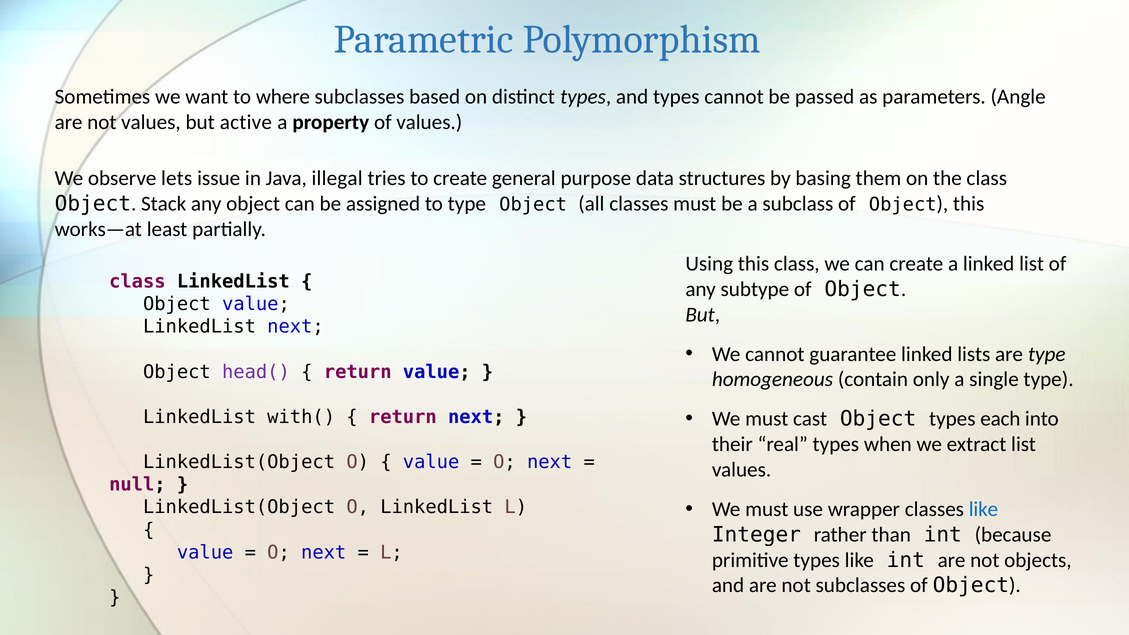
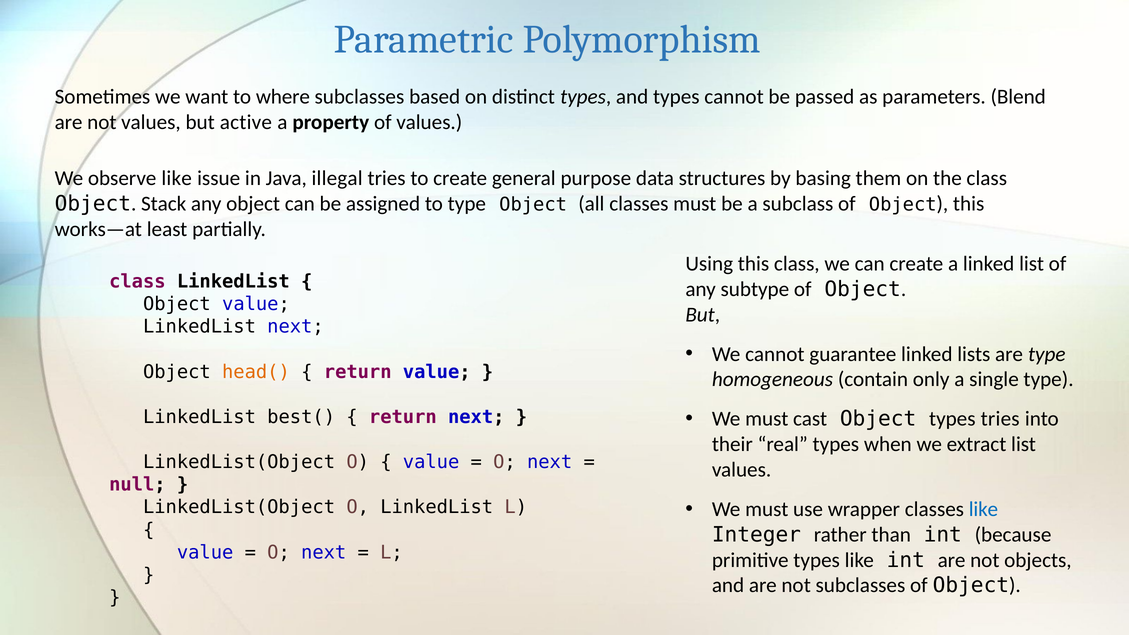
Angle: Angle -> Blend
observe lets: lets -> like
head( colour: purple -> orange
types each: each -> tries
with(: with( -> best(
